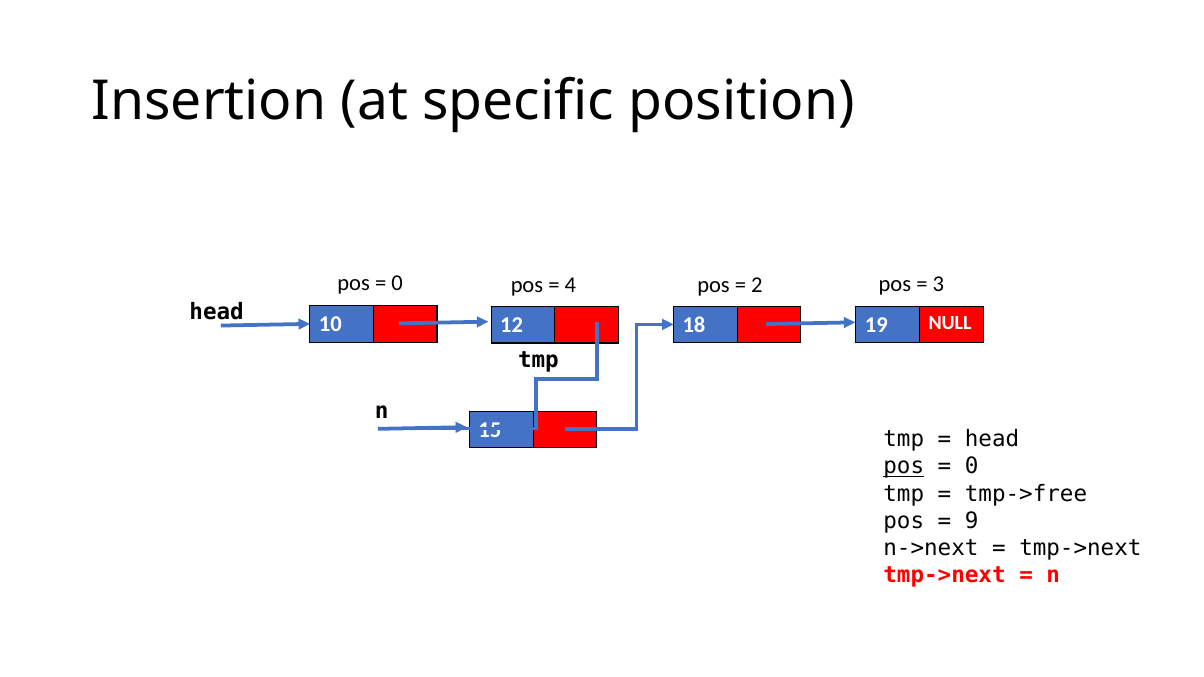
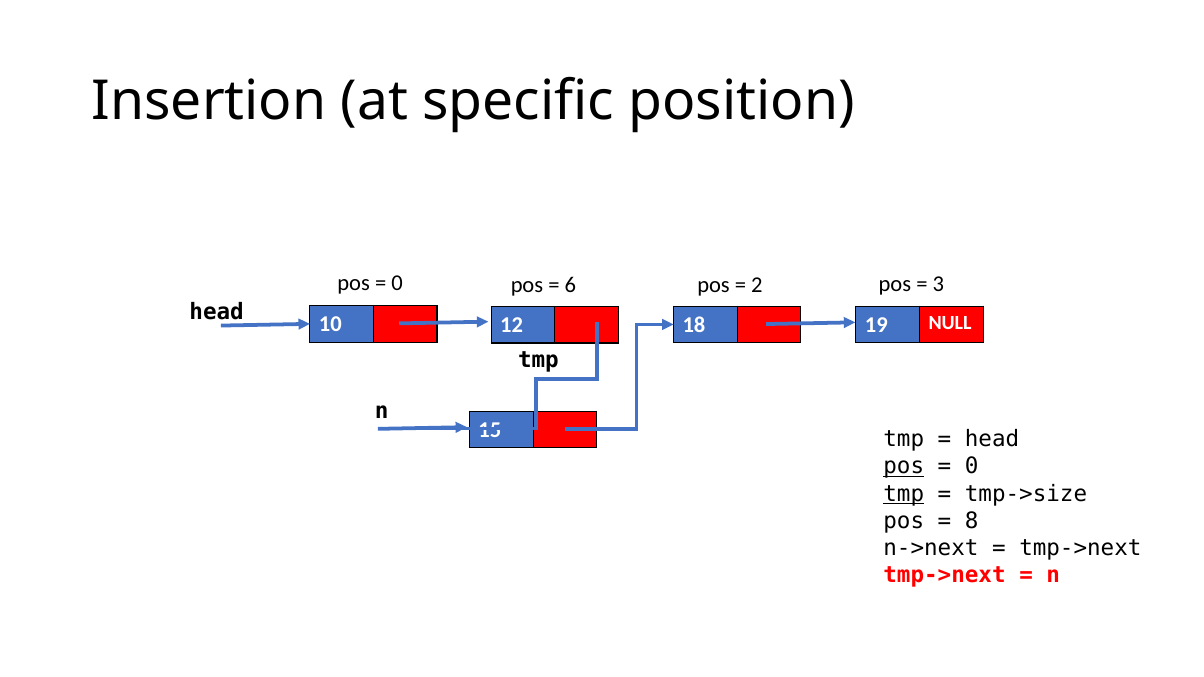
4: 4 -> 6
tmp at (904, 494) underline: none -> present
tmp->free: tmp->free -> tmp->size
9: 9 -> 8
